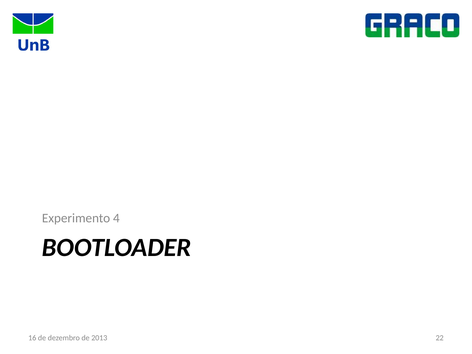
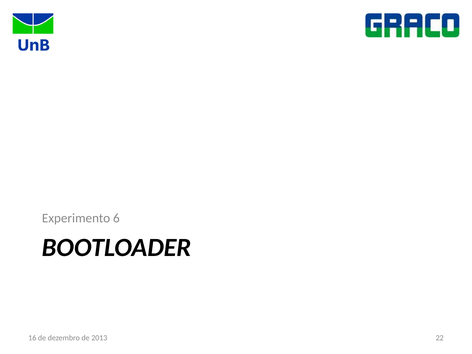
4: 4 -> 6
